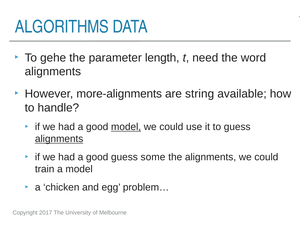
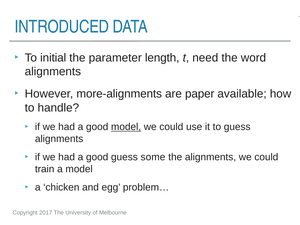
ALGORITHMS: ALGORITHMS -> INTRODUCED
gehe: gehe -> initial
string: string -> paper
alignments at (59, 139) underline: present -> none
